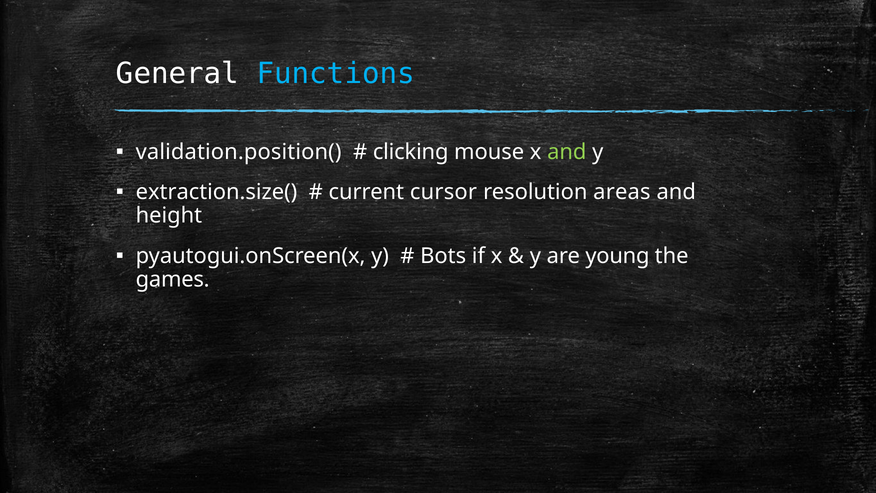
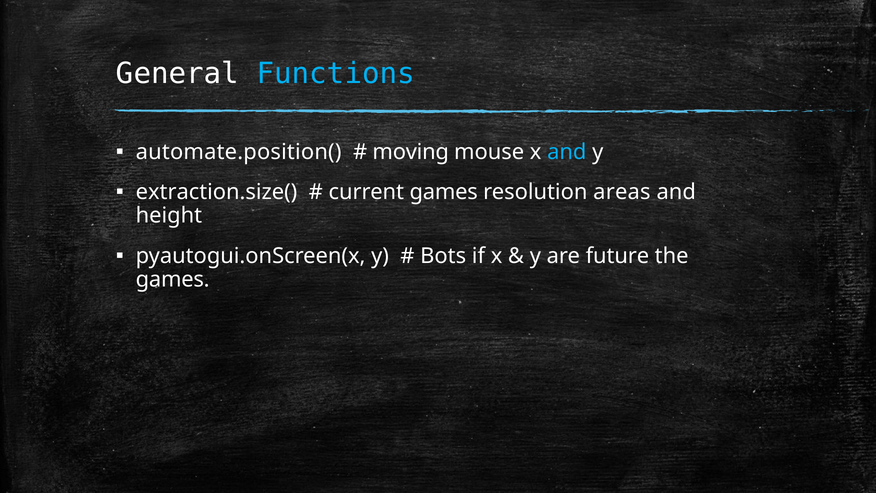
validation.position(: validation.position( -> automate.position(
clicking: clicking -> moving
and at (567, 152) colour: light green -> light blue
current cursor: cursor -> games
young: young -> future
